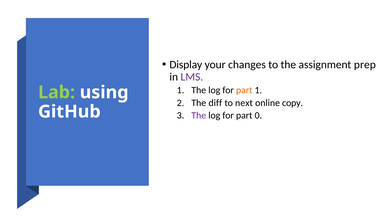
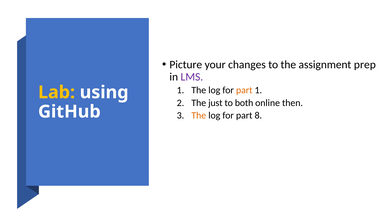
Display: Display -> Picture
Lab colour: light green -> yellow
diff: diff -> just
next: next -> both
copy: copy -> then
The at (199, 116) colour: purple -> orange
0: 0 -> 8
